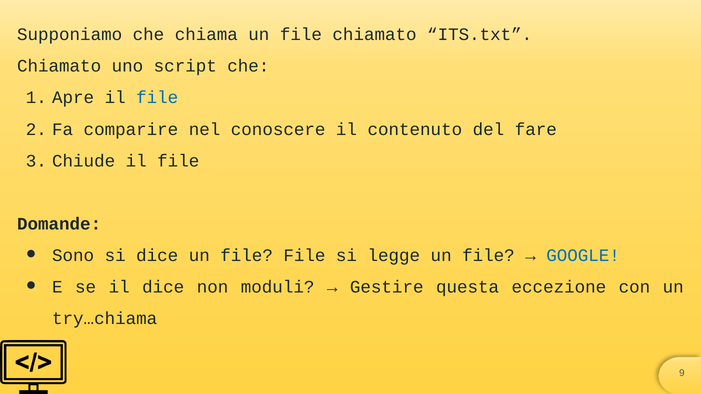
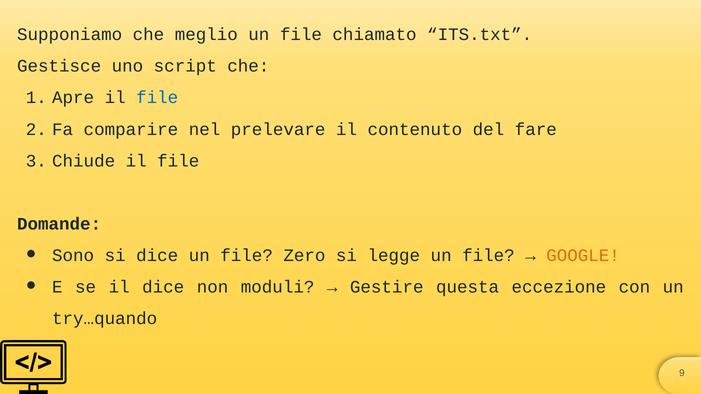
chiama: chiama -> meglio
Chiamato at (59, 66): Chiamato -> Gestisce
conoscere: conoscere -> prelevare
file File: File -> Zero
GOOGLE colour: blue -> orange
try…chiama: try…chiama -> try…quando
